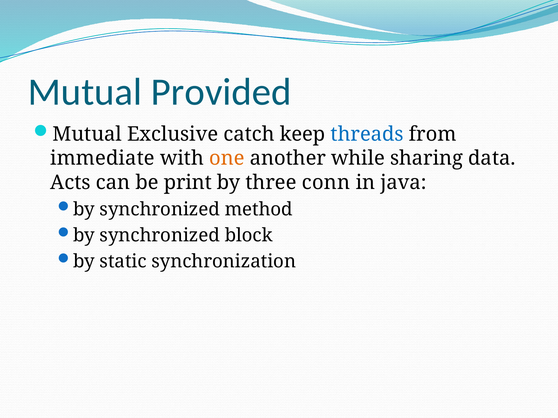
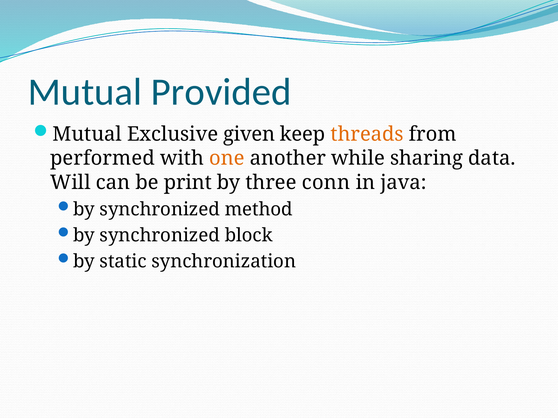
catch: catch -> given
threads colour: blue -> orange
immediate: immediate -> performed
Acts: Acts -> Will
